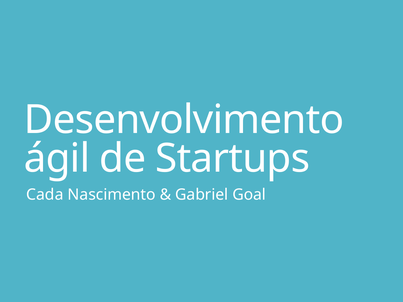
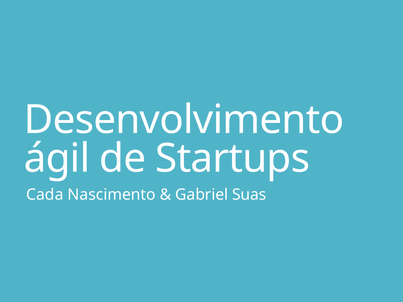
Goal: Goal -> Suas
